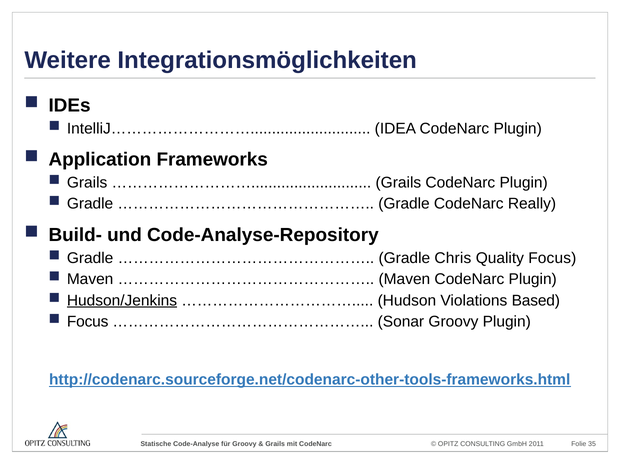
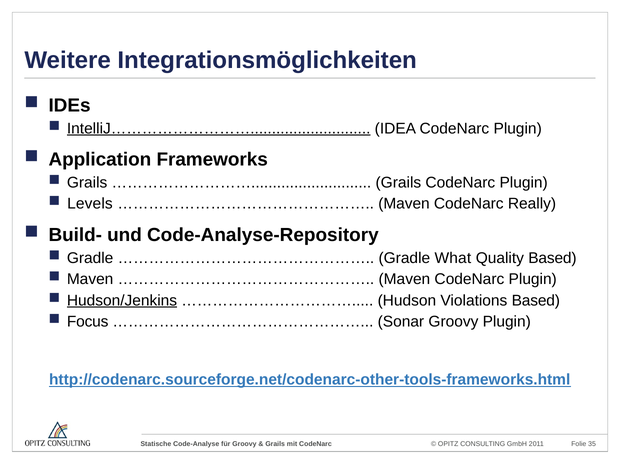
IntelliJ……………………… underline: none -> present
Gradle at (90, 204): Gradle -> Levels
Gradle at (404, 204): Gradle -> Maven
Chris: Chris -> What
Quality Focus: Focus -> Based
